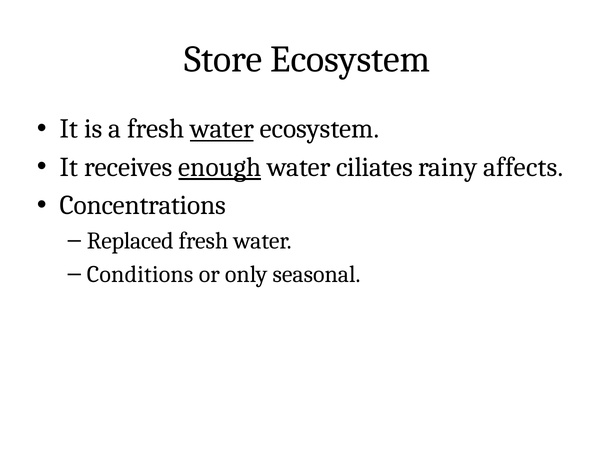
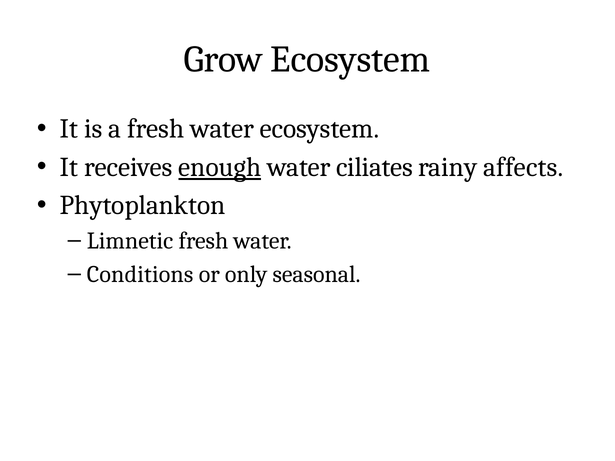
Store: Store -> Grow
water at (222, 129) underline: present -> none
Concentrations: Concentrations -> Phytoplankton
Replaced: Replaced -> Limnetic
